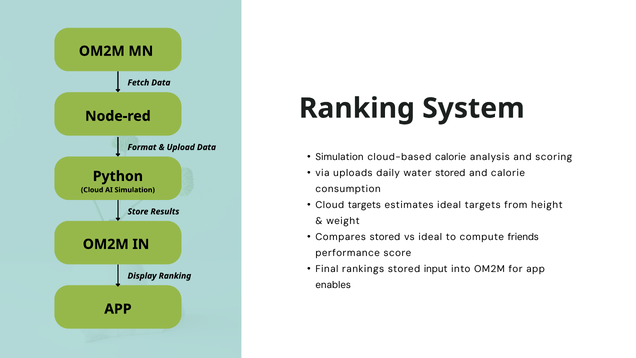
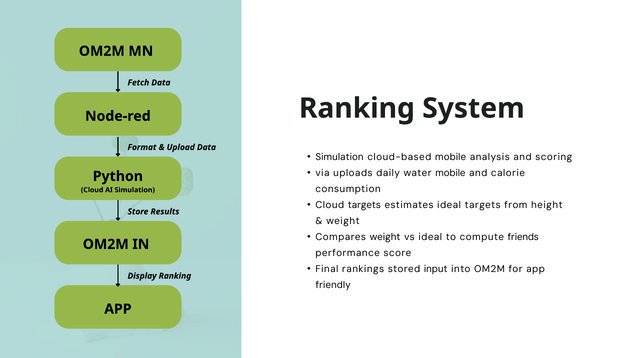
cloud-based calorie: calorie -> mobile
water stored: stored -> mobile
Compares stored: stored -> weight
enables: enables -> friendly
